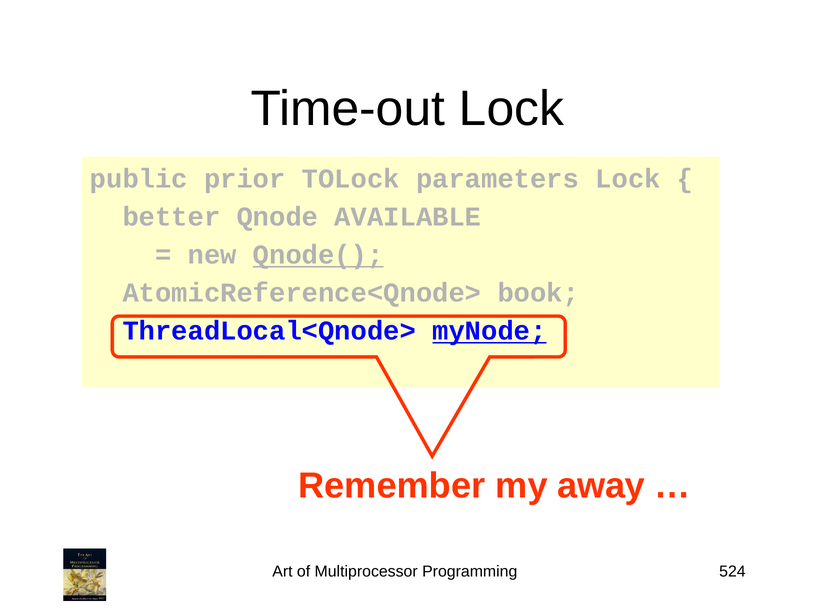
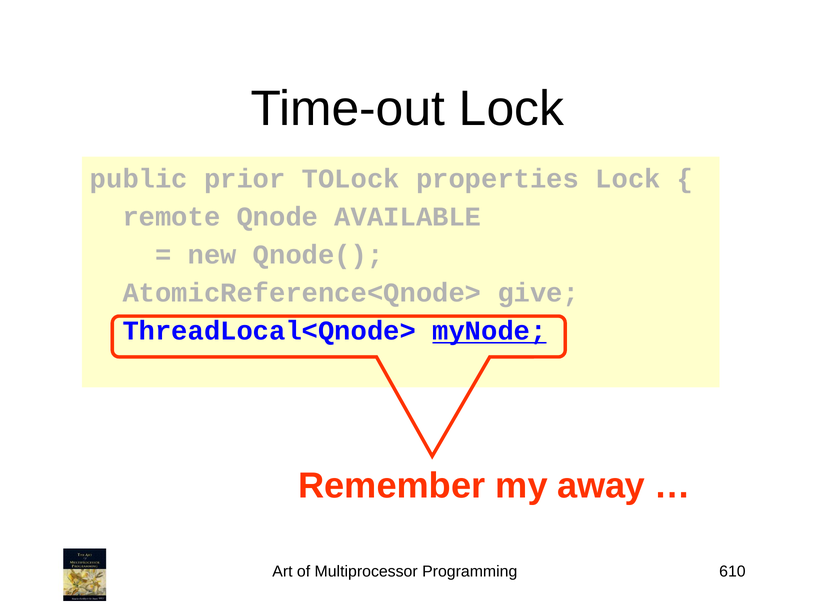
parameters: parameters -> properties
better: better -> remote
Qnode( underline: present -> none
book: book -> give
524: 524 -> 610
